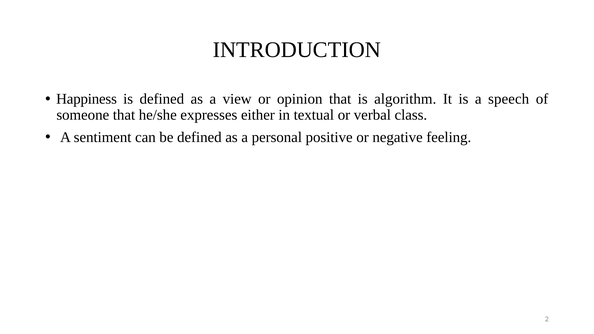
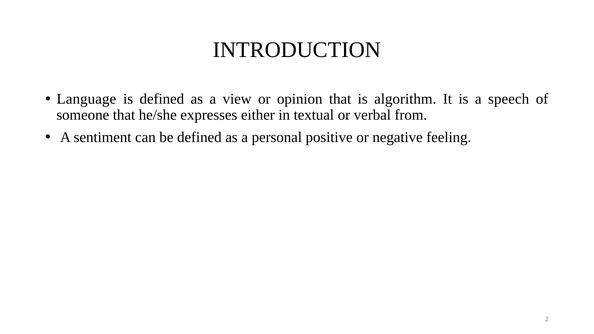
Happiness: Happiness -> Language
class: class -> from
